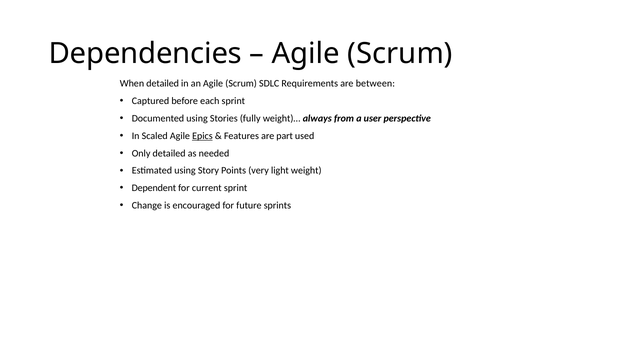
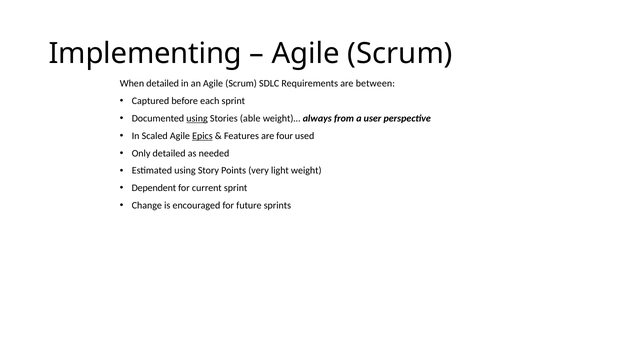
Dependencies: Dependencies -> Implementing
using at (197, 119) underline: none -> present
fully: fully -> able
part: part -> four
